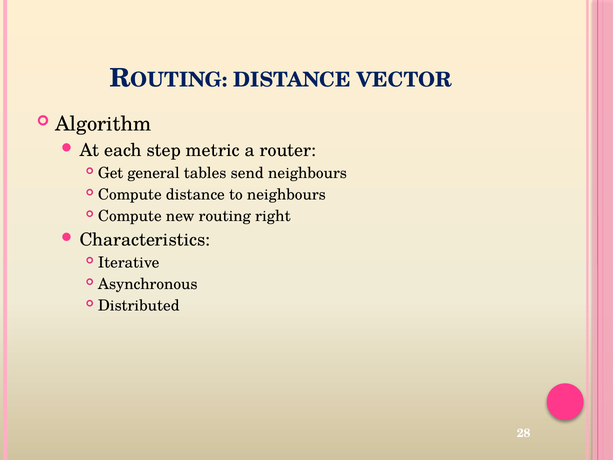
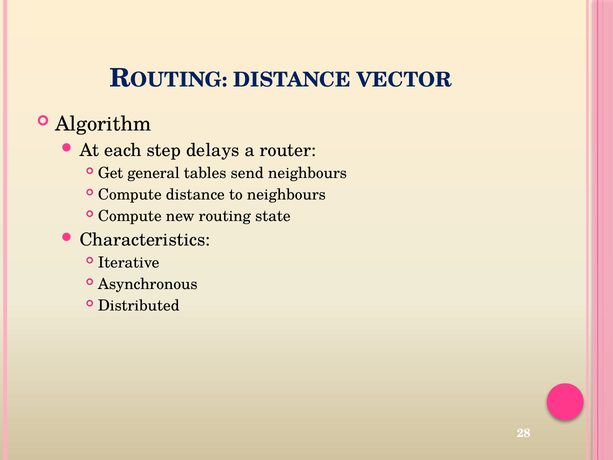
metric: metric -> delays
right: right -> state
